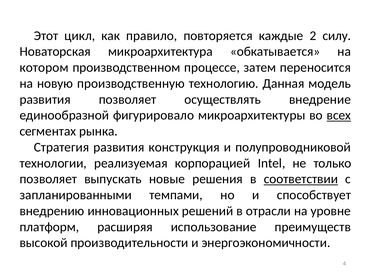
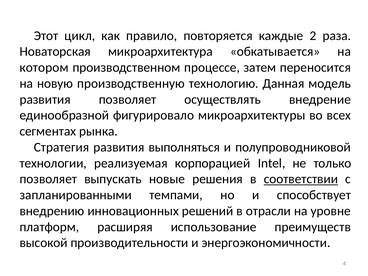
силу: силу -> раза
всех underline: present -> none
конструкция: конструкция -> выполняться
